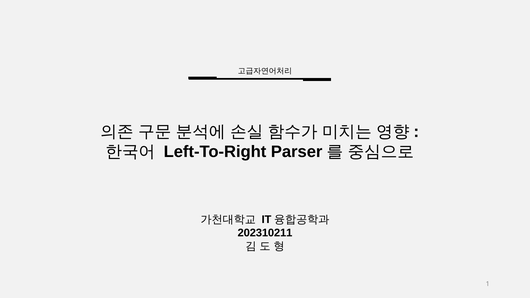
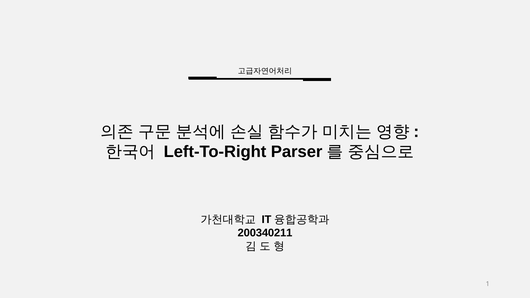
202310211: 202310211 -> 200340211
